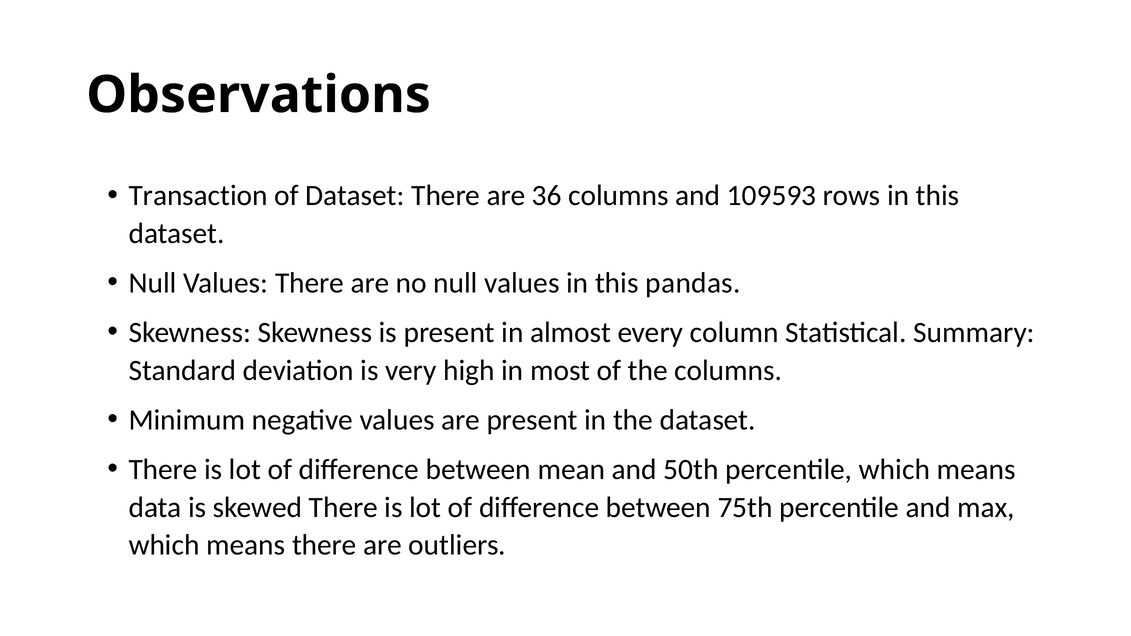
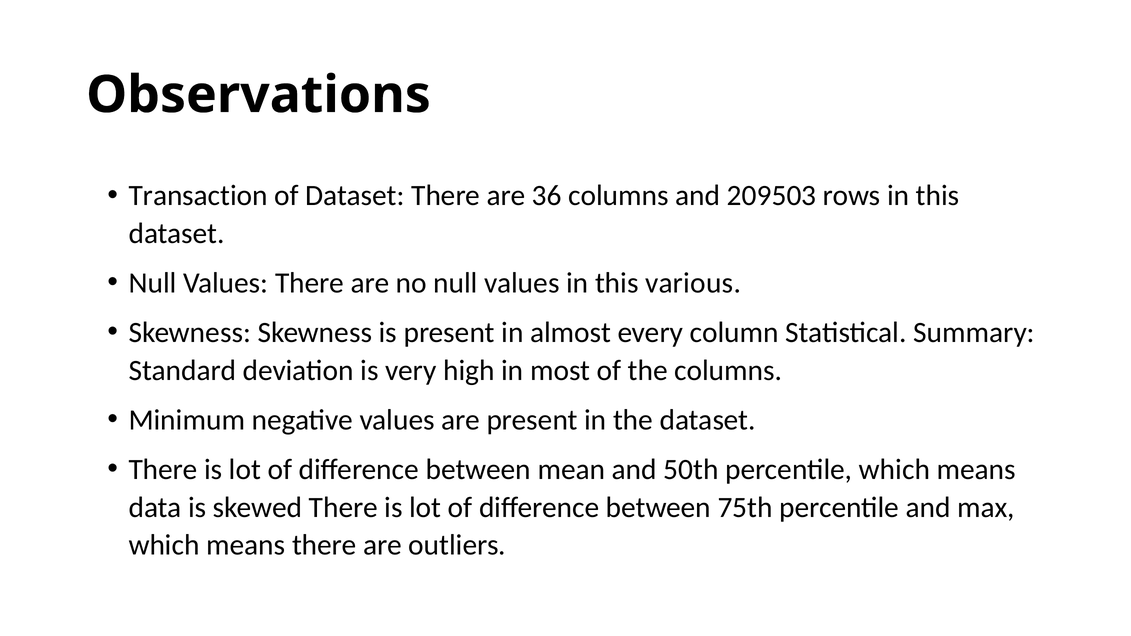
109593: 109593 -> 209503
pandas: pandas -> various
